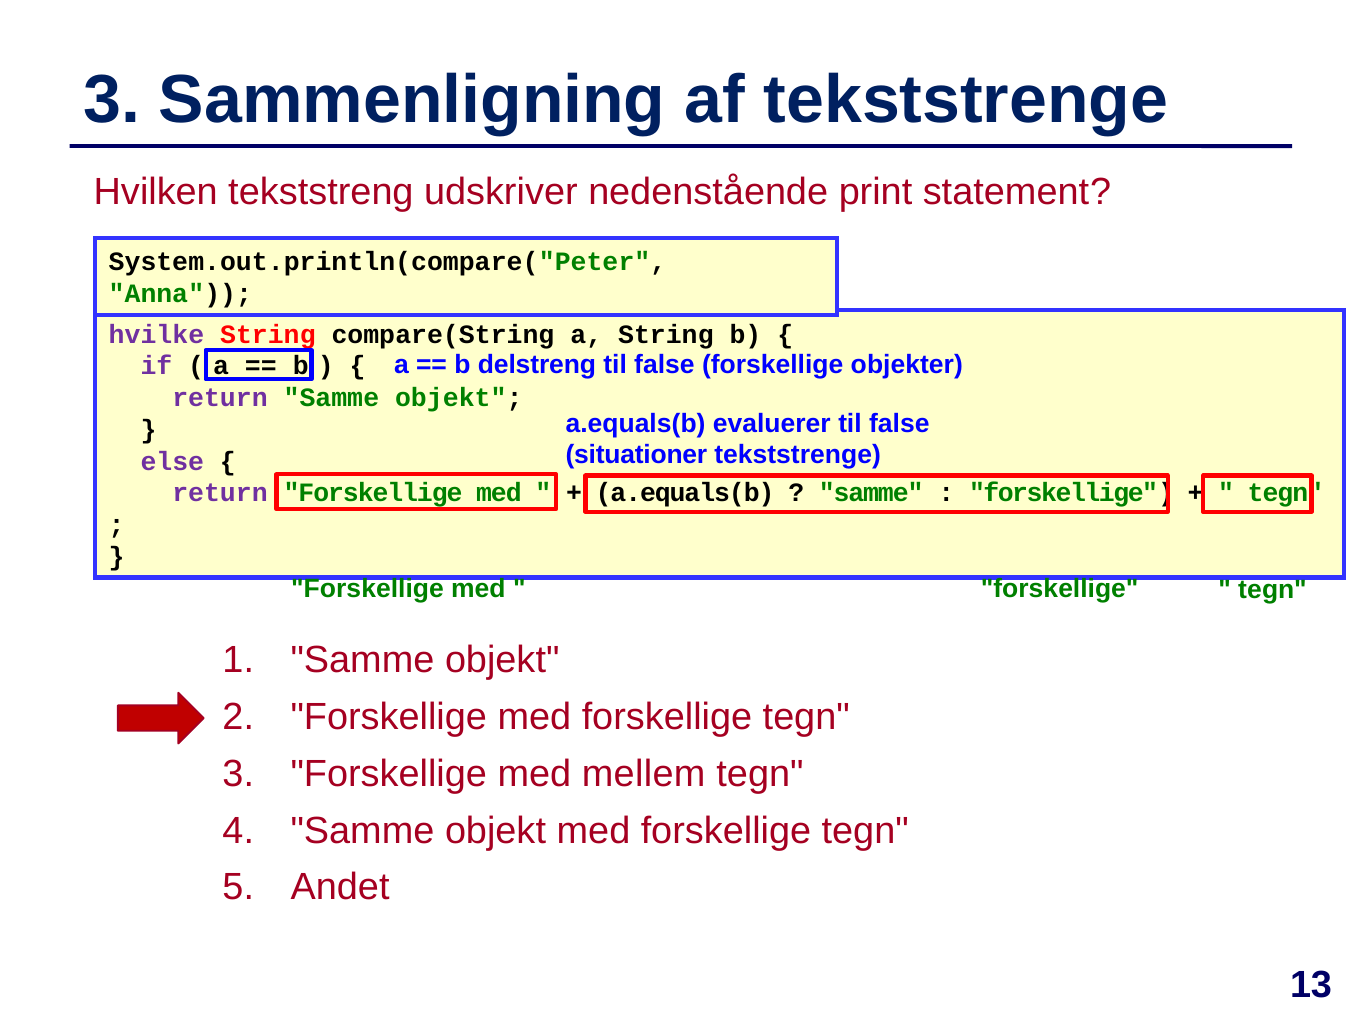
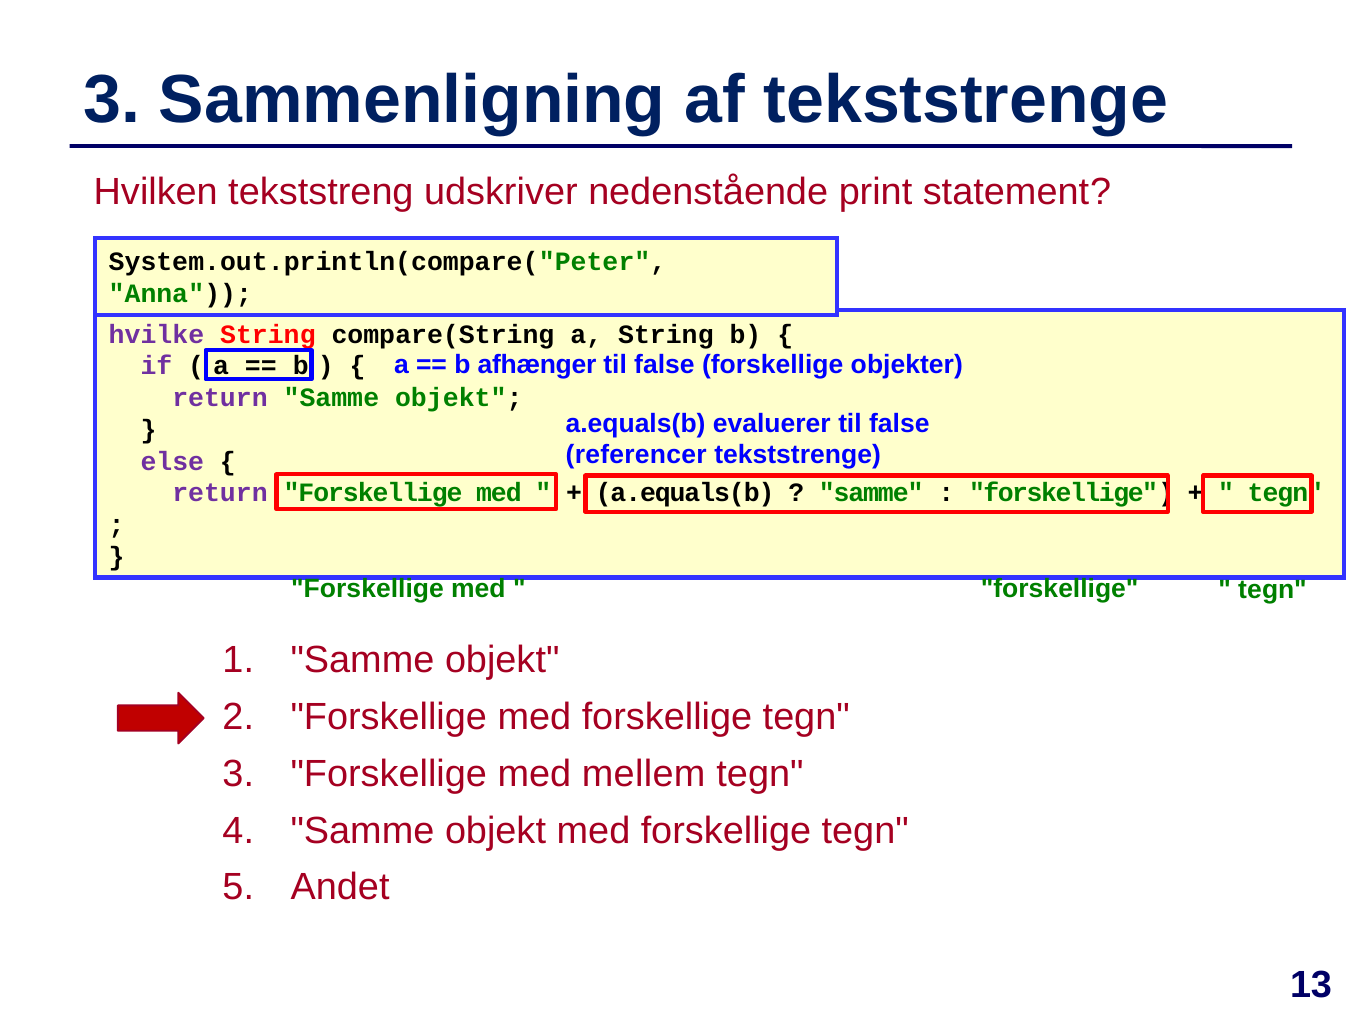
delstreng: delstreng -> afhænger
situationer: situationer -> referencer
